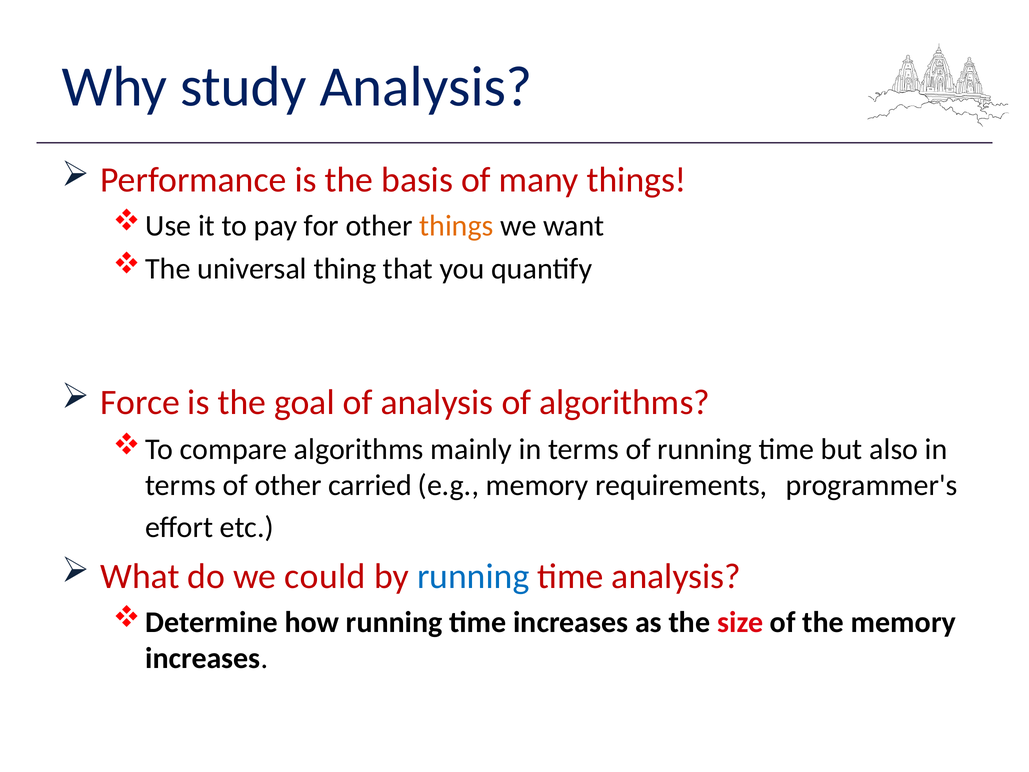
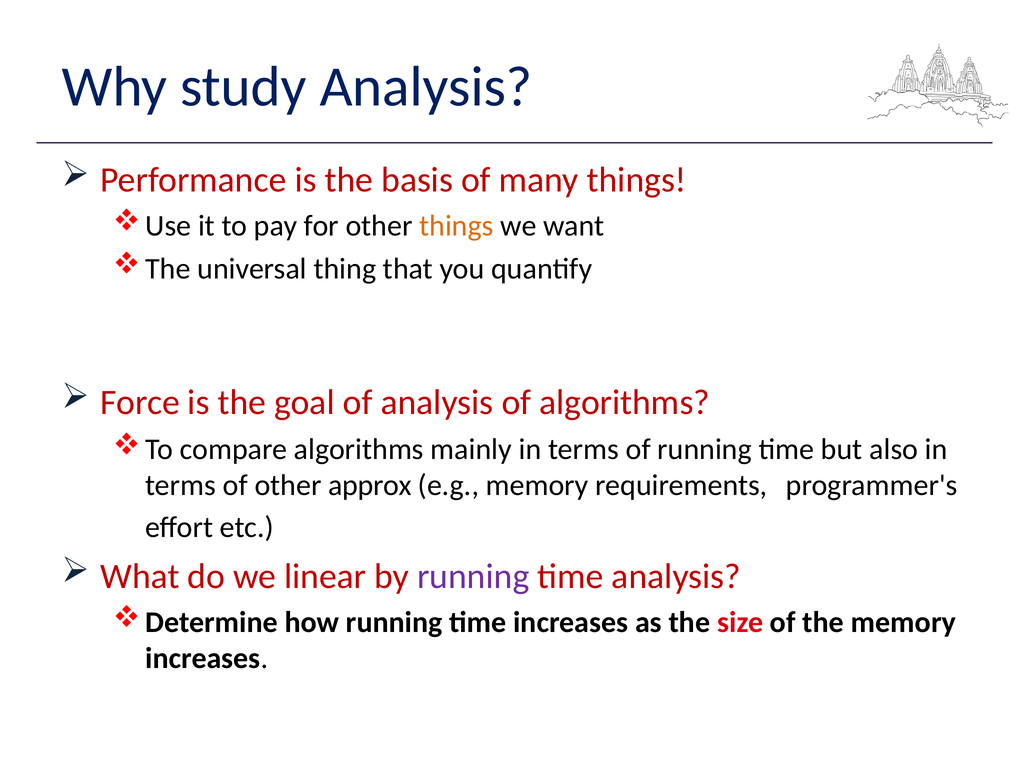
carried: carried -> approx
could: could -> linear
running at (473, 576) colour: blue -> purple
